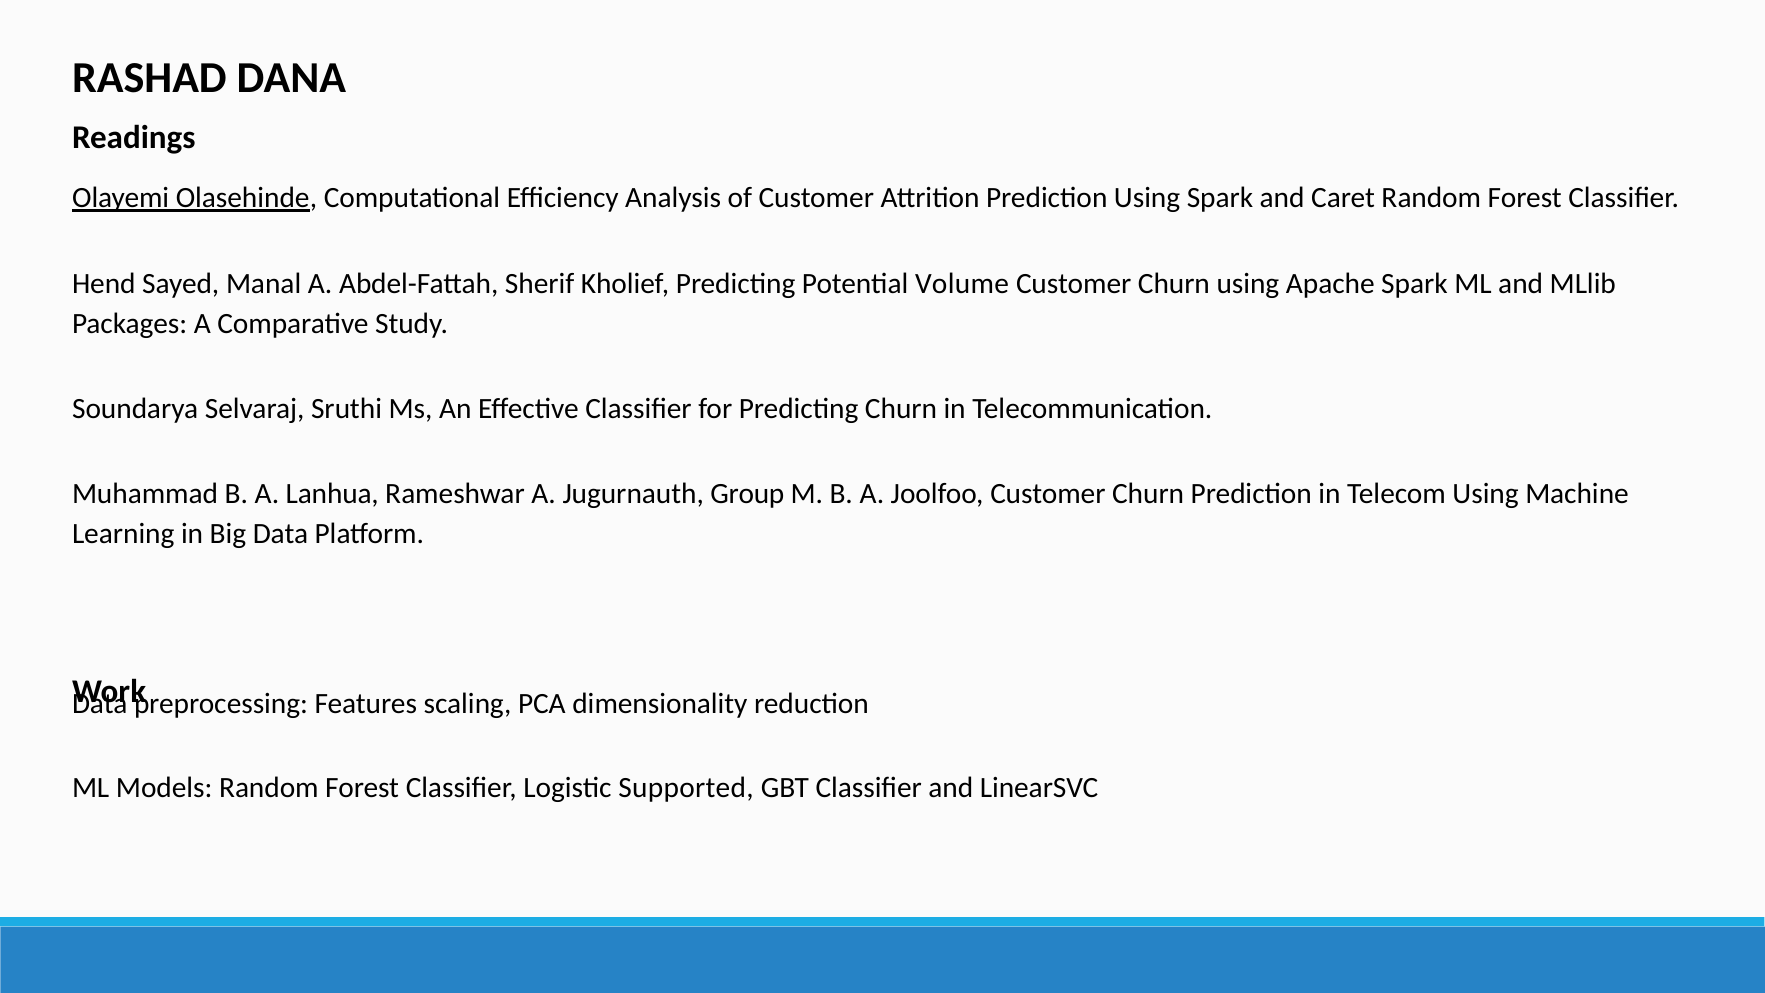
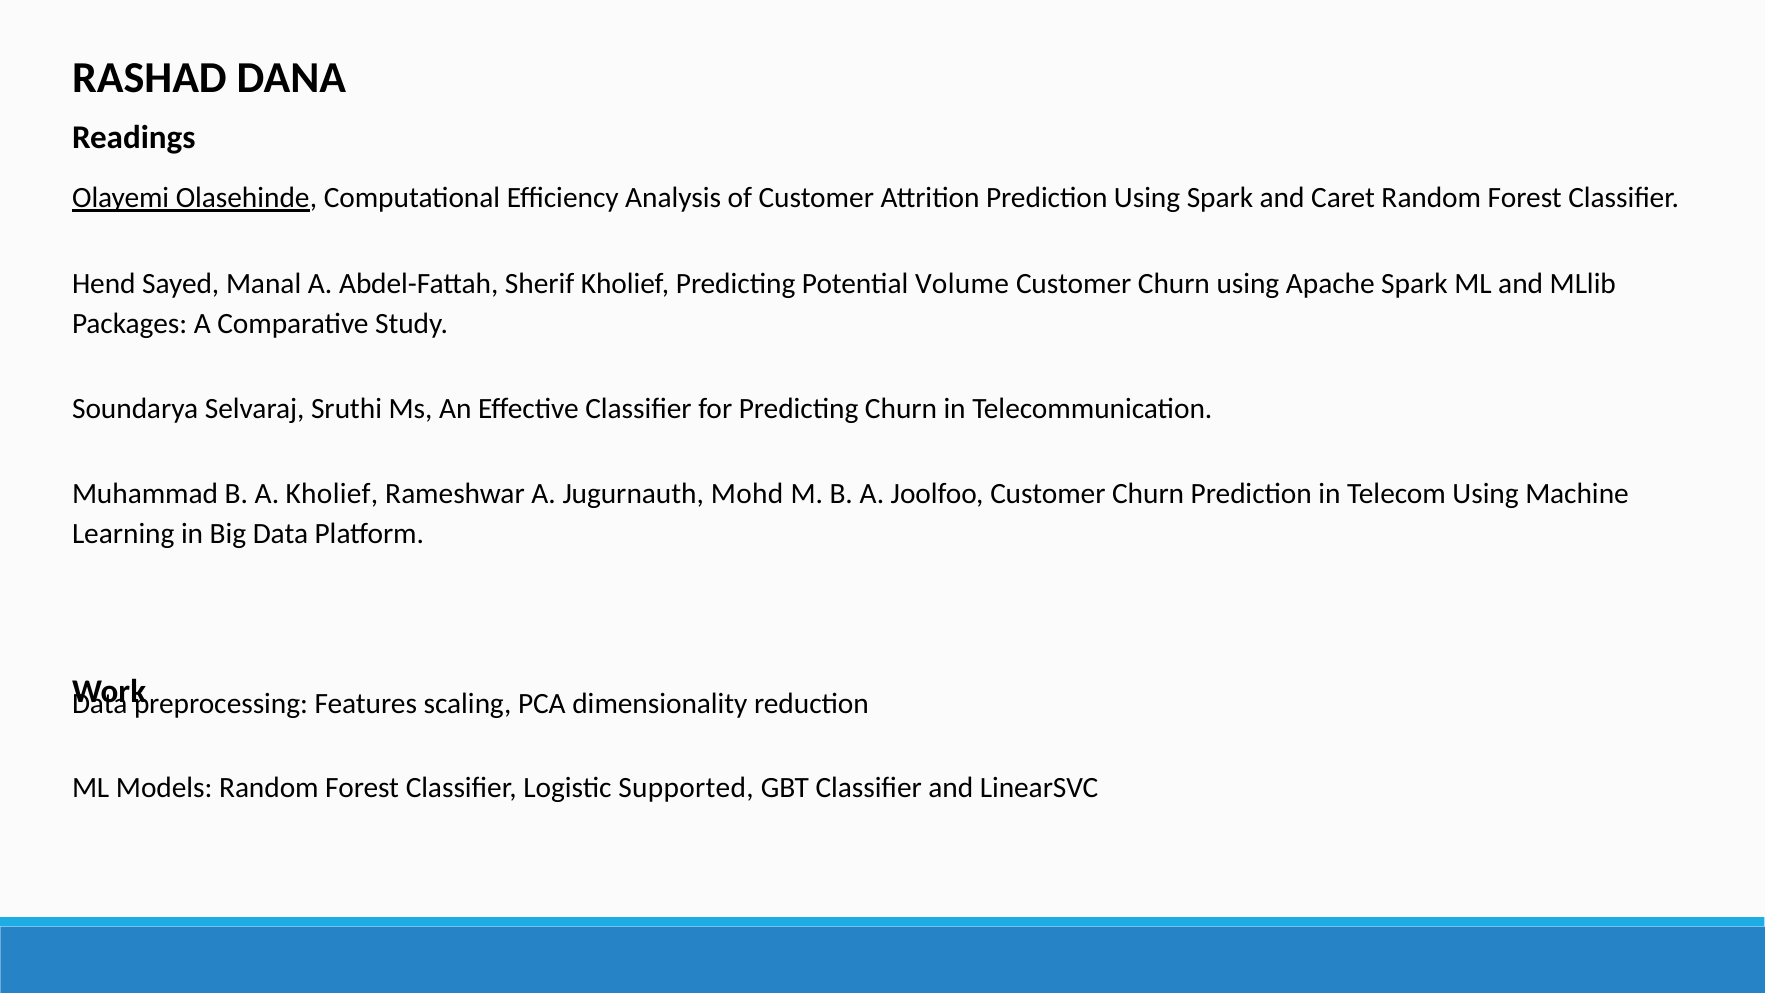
A Lanhua: Lanhua -> Kholief
Group: Group -> Mohd
